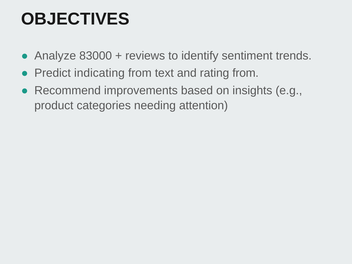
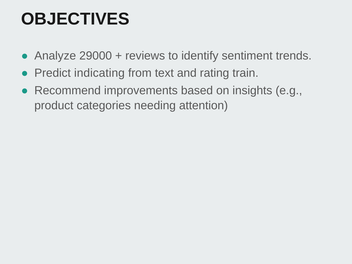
83000: 83000 -> 29000
rating from: from -> train
